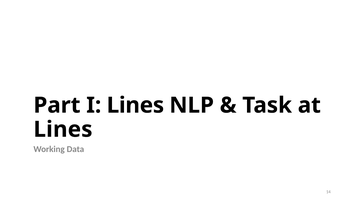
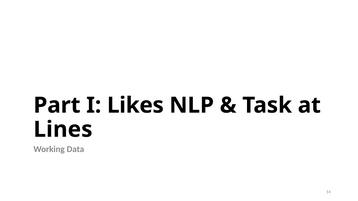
I Lines: Lines -> Likes
